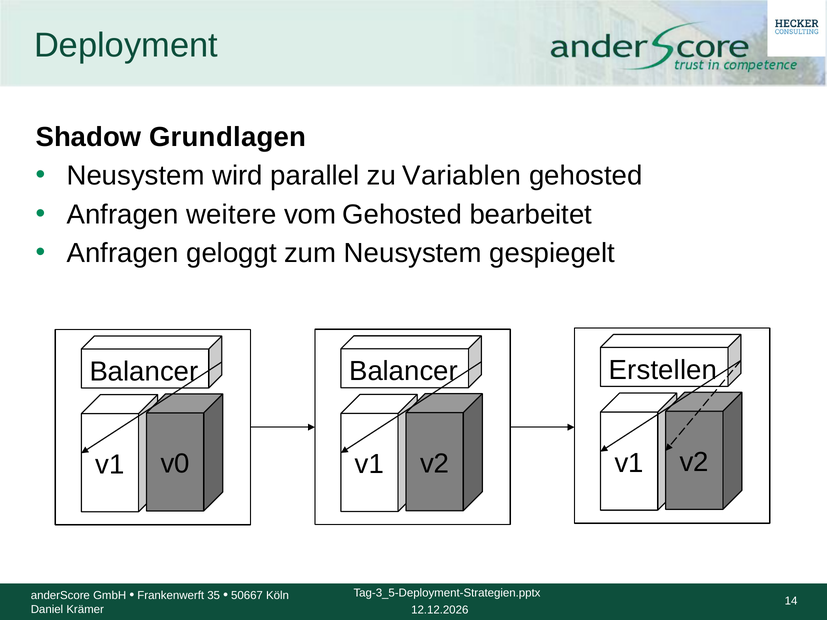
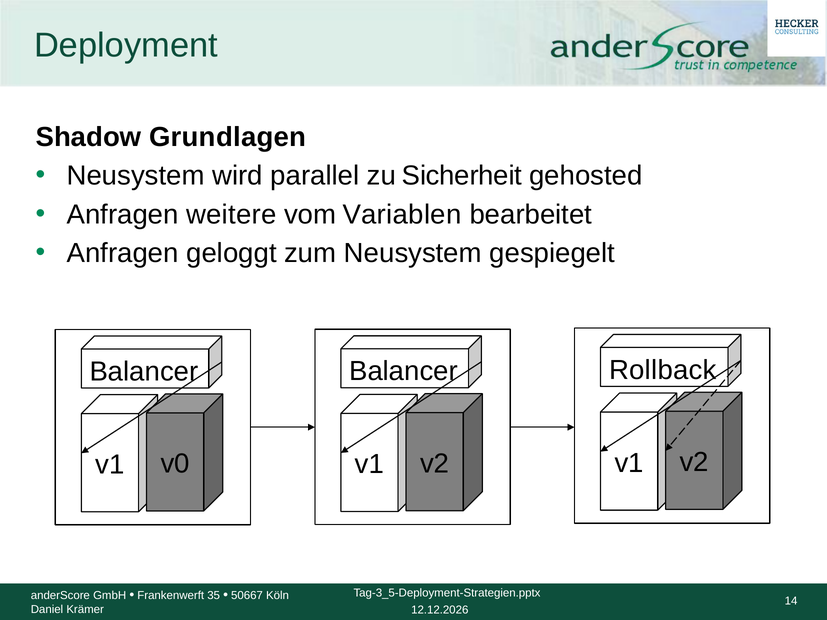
Variablen: Variablen -> Sicherheit
vom Gehosted: Gehosted -> Variablen
Erstellen: Erstellen -> Rollback
